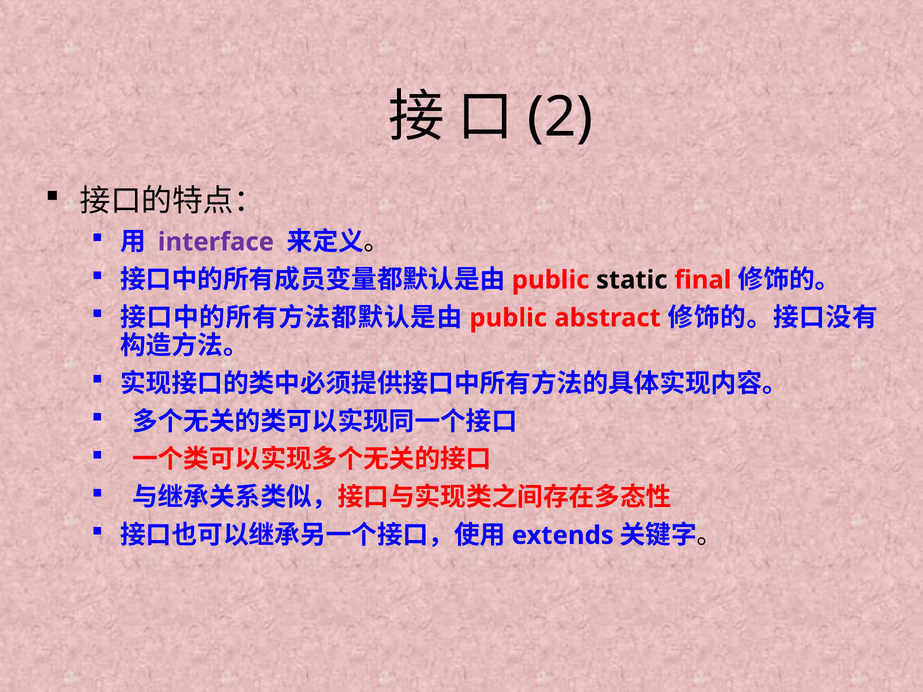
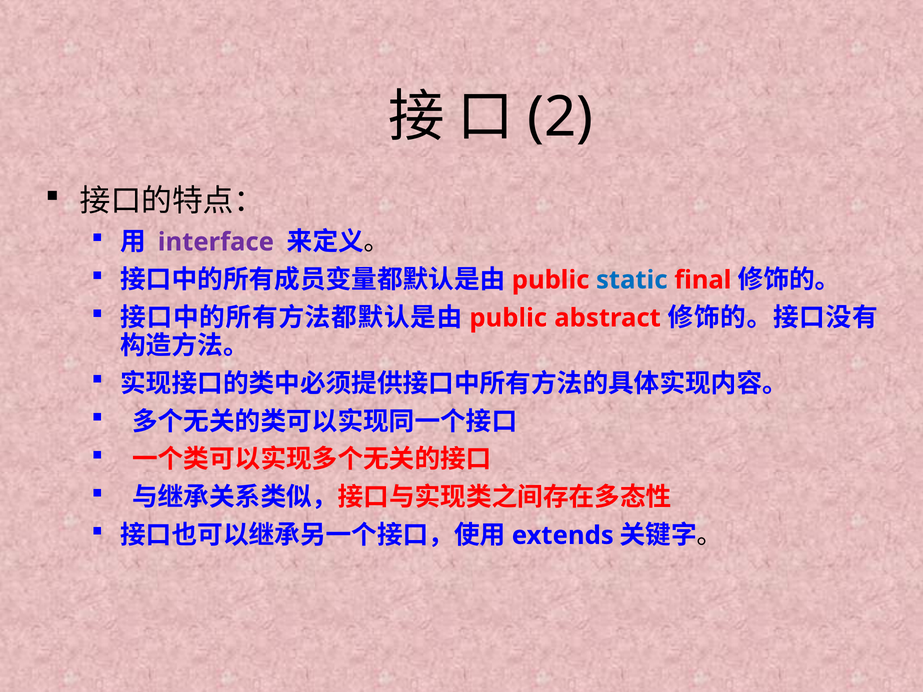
static colour: black -> blue
